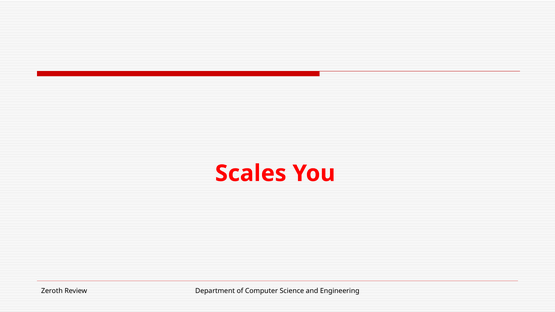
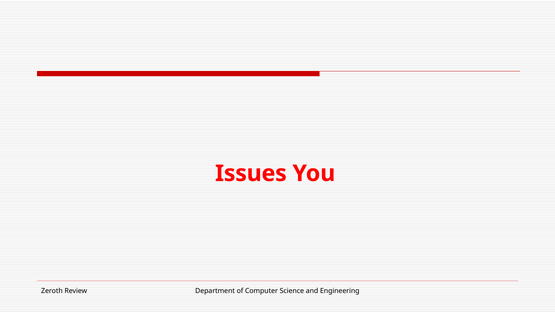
Scales: Scales -> Issues
